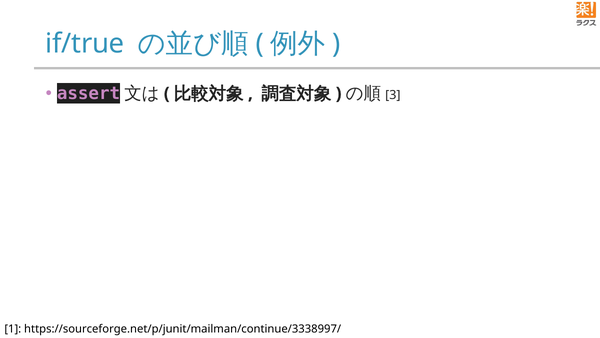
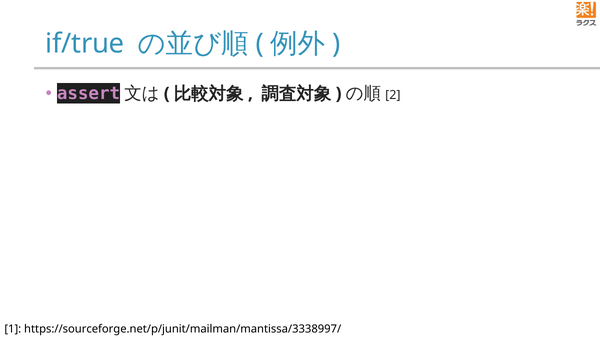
3: 3 -> 2
https://sourceforge.net/p/junit/mailman/continue/3338997/: https://sourceforge.net/p/junit/mailman/continue/3338997/ -> https://sourceforge.net/p/junit/mailman/mantissa/3338997/
